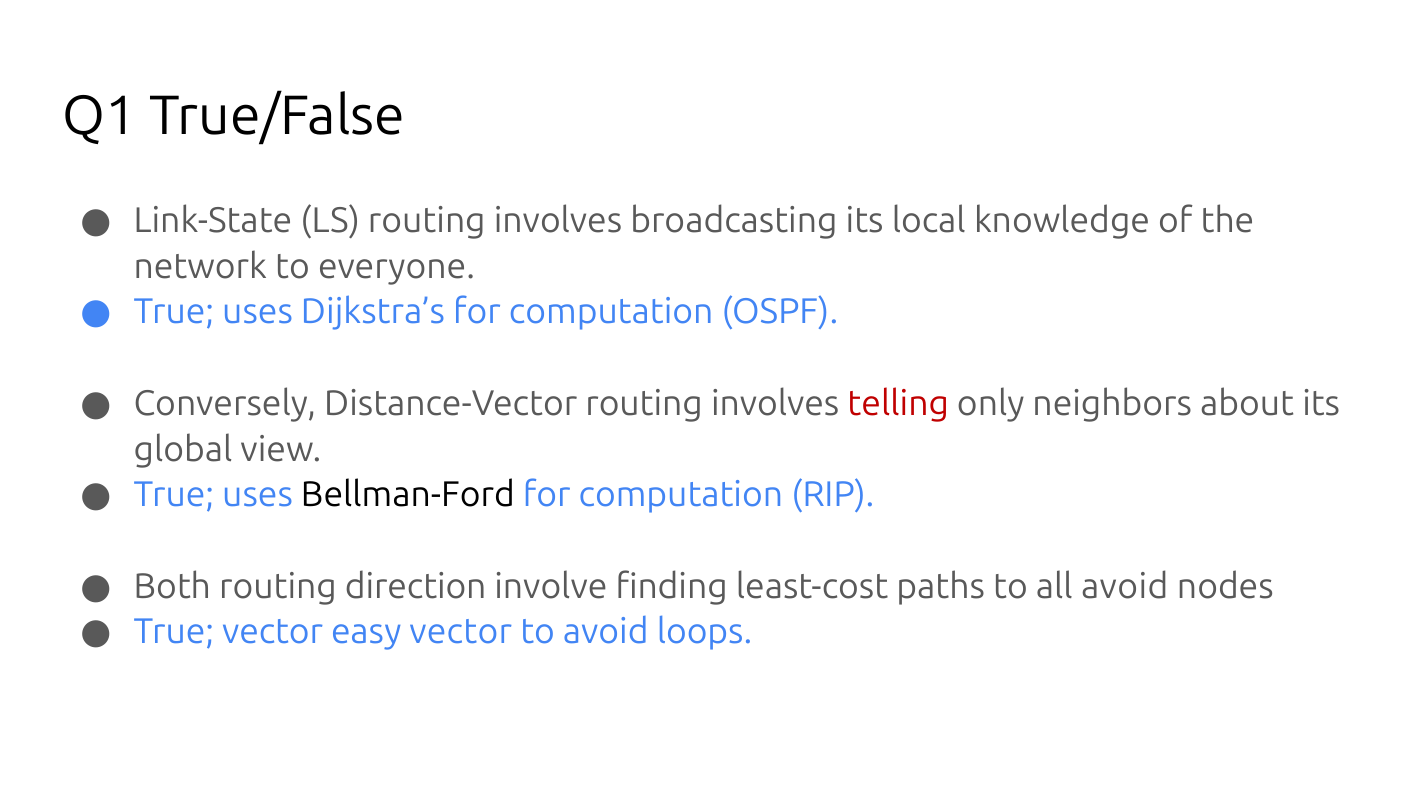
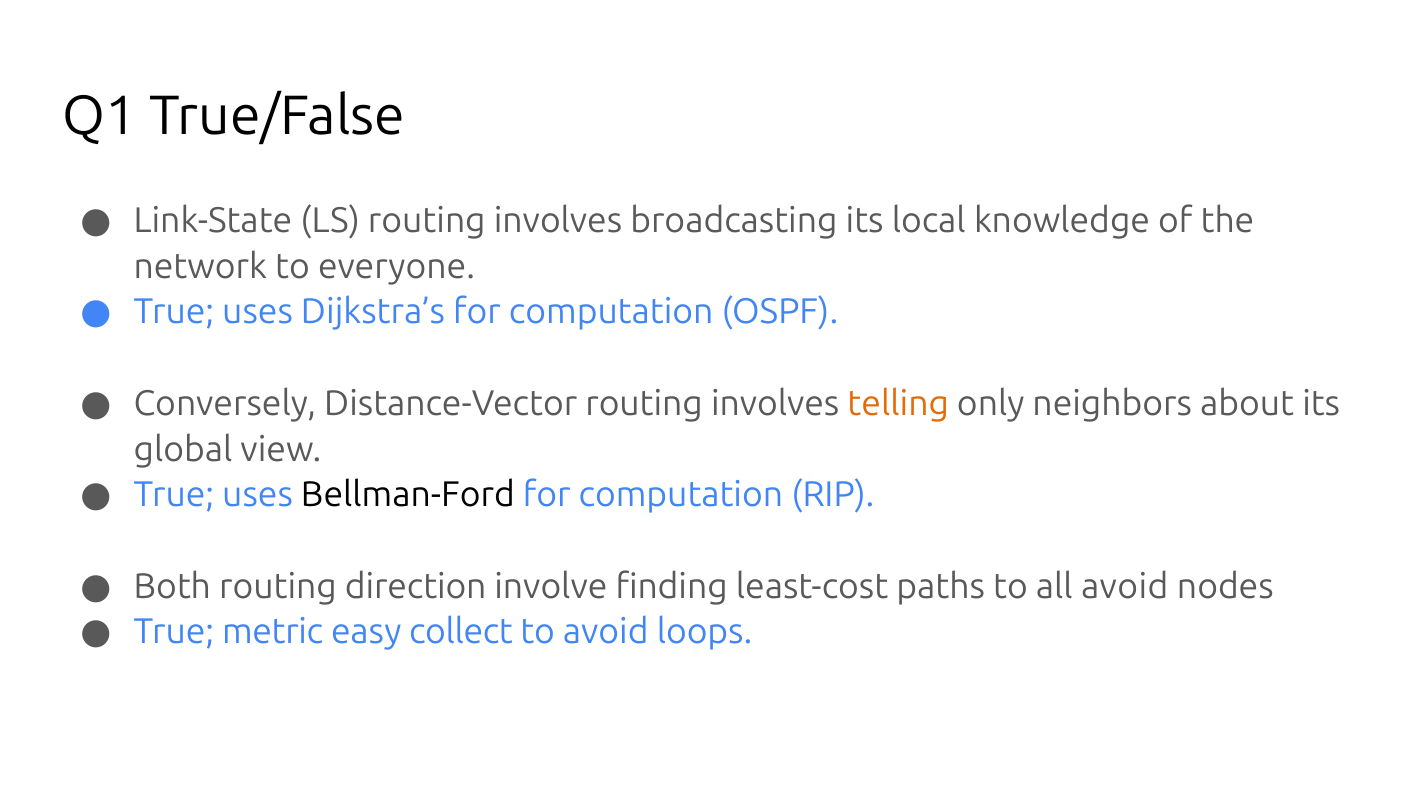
telling colour: red -> orange
True vector: vector -> metric
easy vector: vector -> collect
